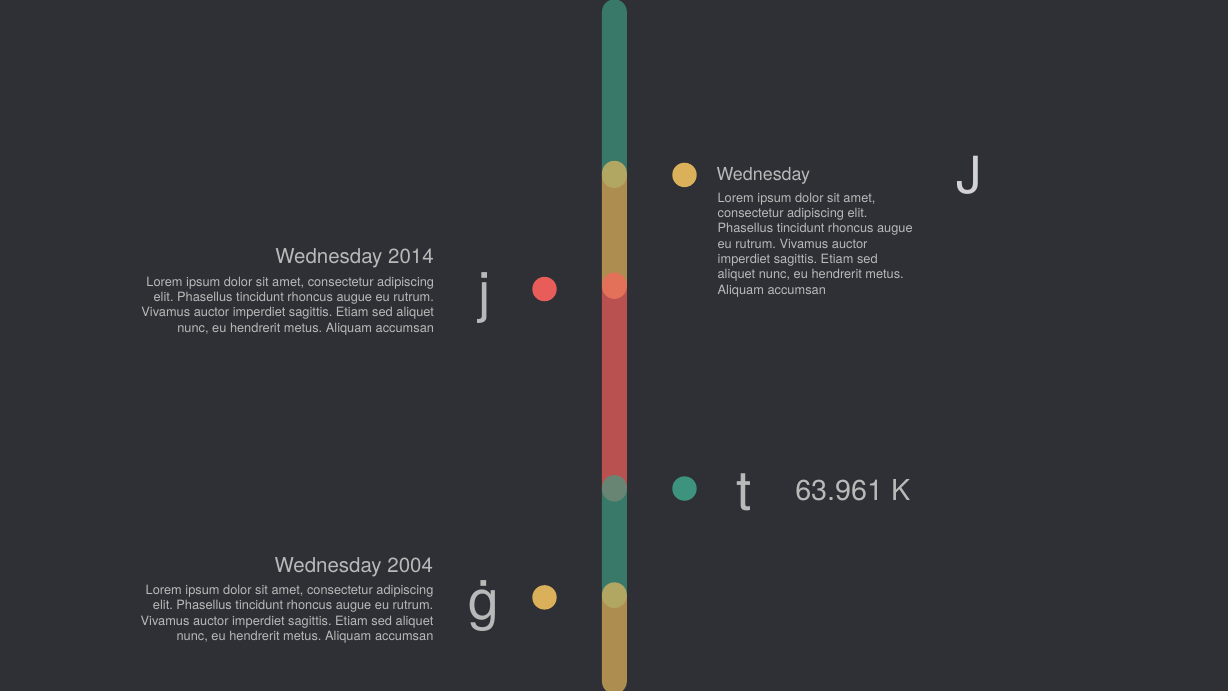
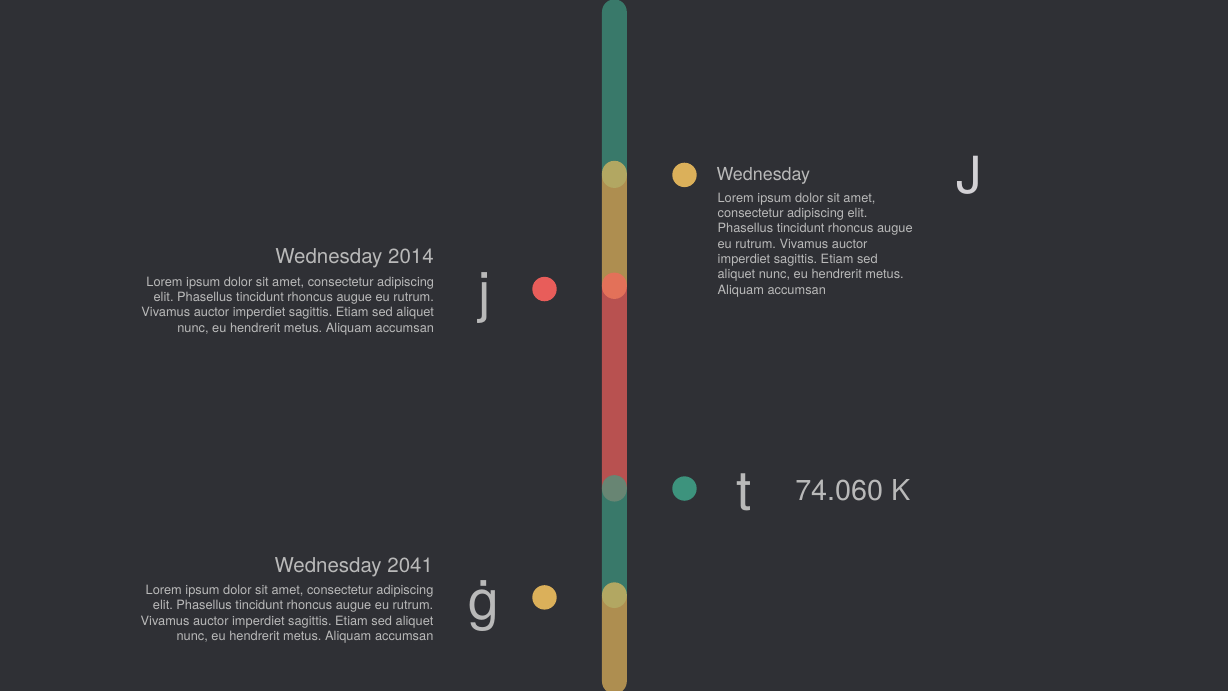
63.961: 63.961 -> 74.060
2004: 2004 -> 2041
